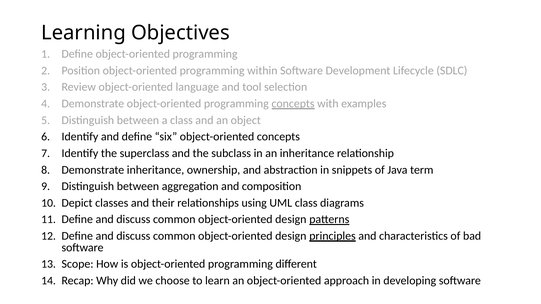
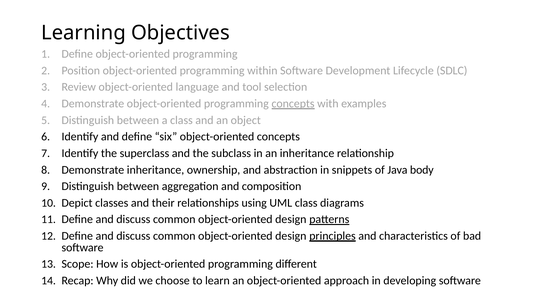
term: term -> body
